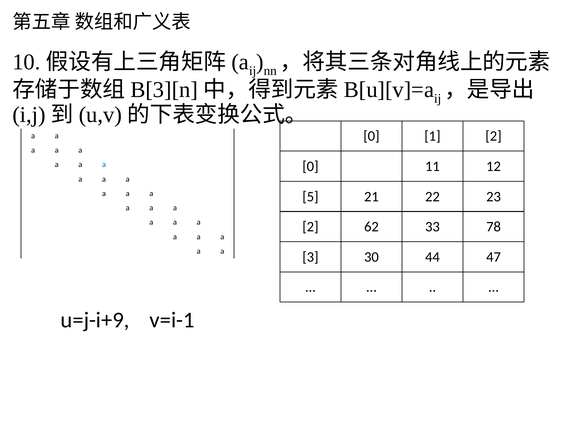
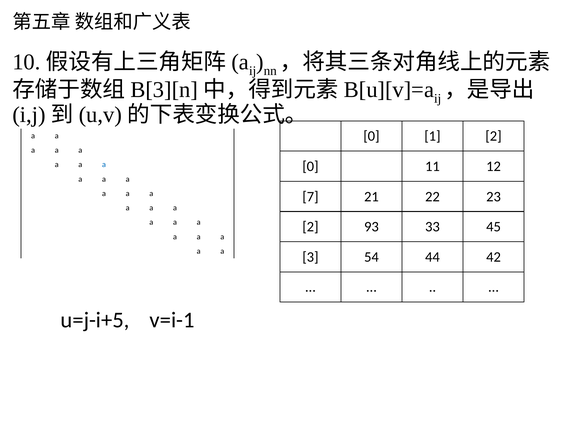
5: 5 -> 7
62: 62 -> 93
78: 78 -> 45
30: 30 -> 54
47: 47 -> 42
u=j-i+9: u=j-i+9 -> u=j-i+5
